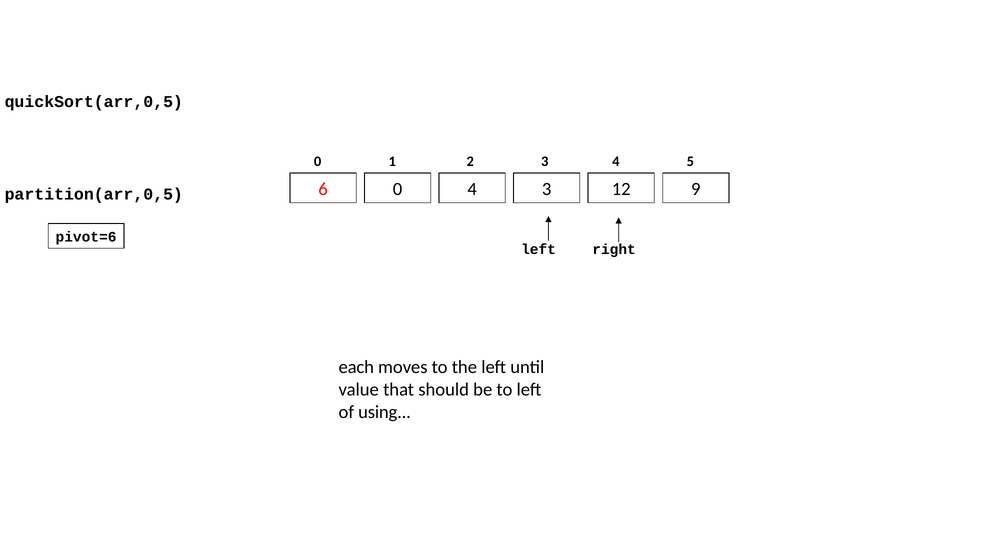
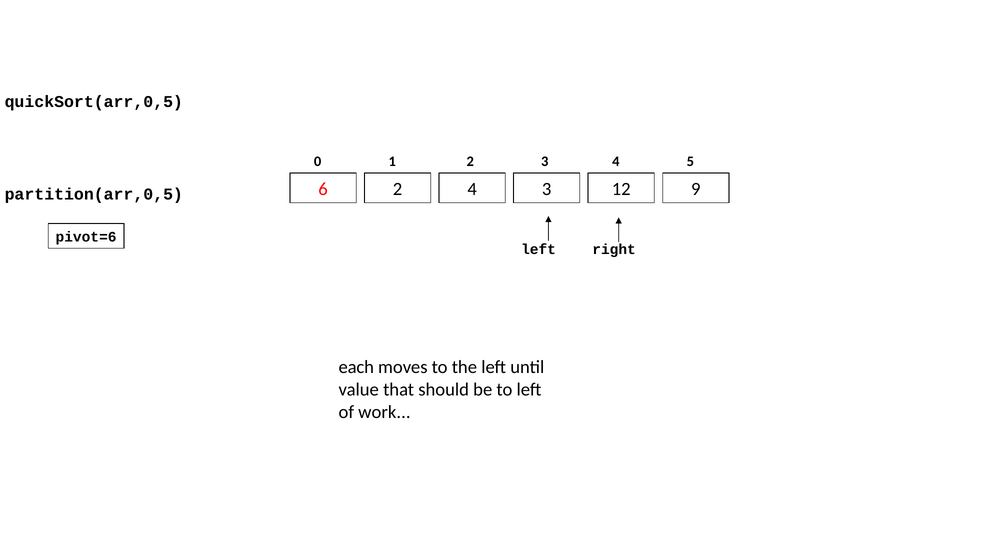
6 0: 0 -> 2
using: using -> work
